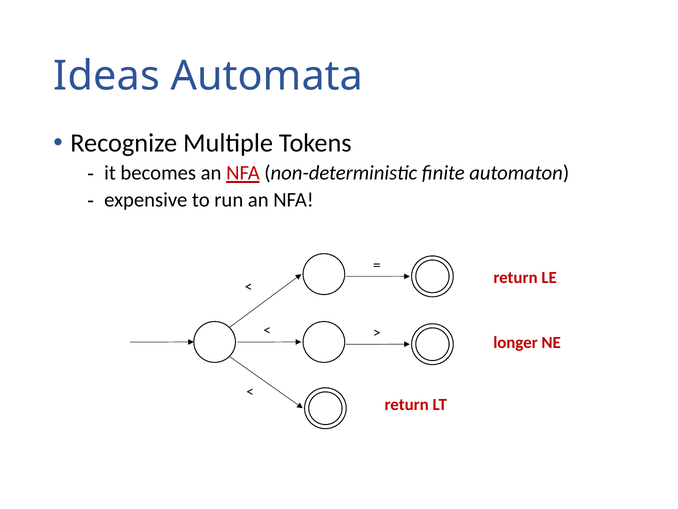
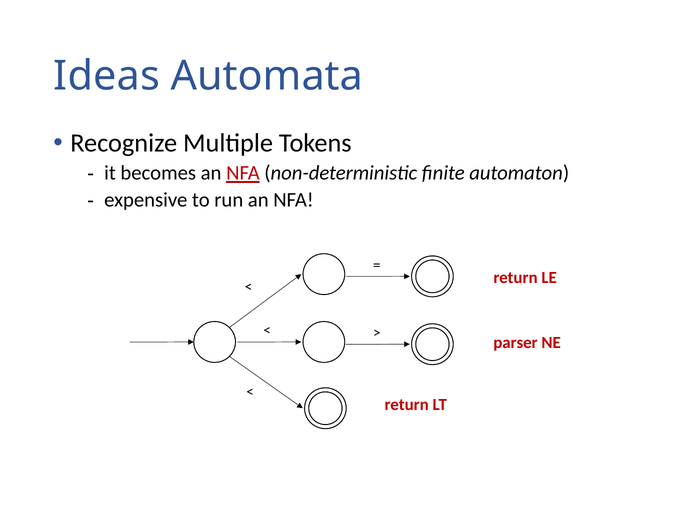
longer: longer -> parser
